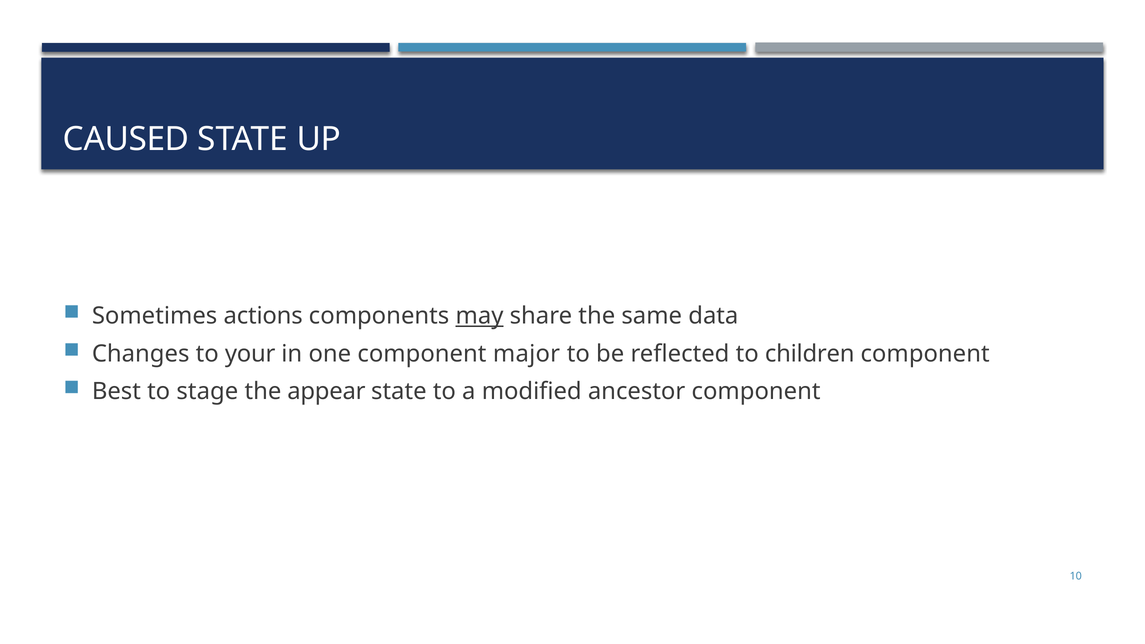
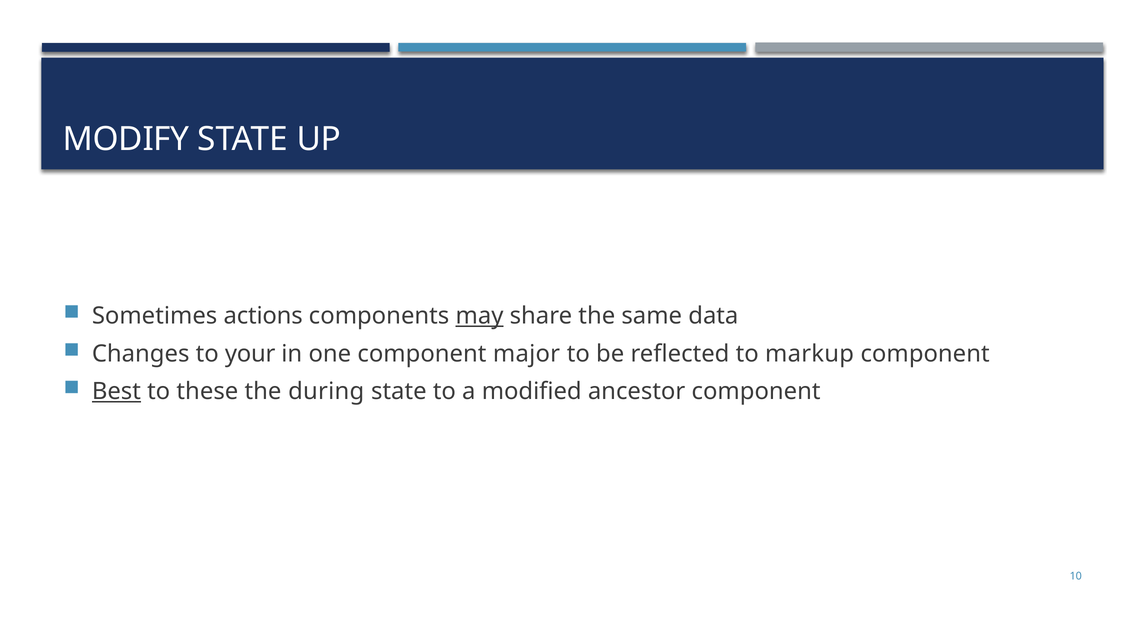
CAUSED: CAUSED -> MODIFY
children: children -> markup
Best underline: none -> present
stage: stage -> these
appear: appear -> during
